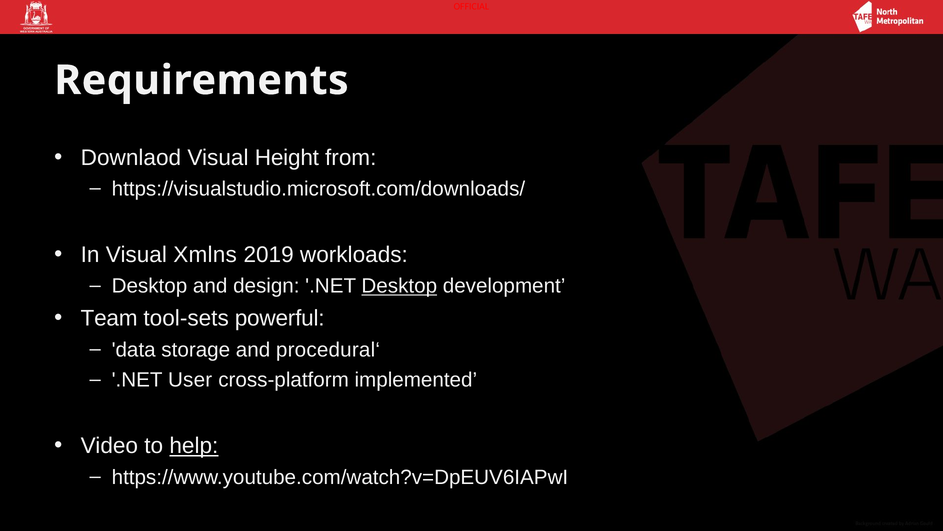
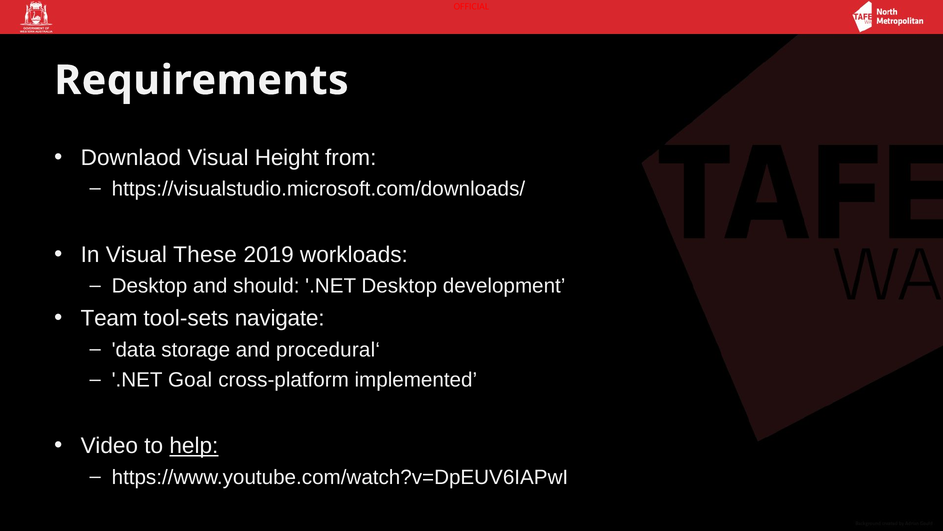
Xmlns: Xmlns -> These
design: design -> should
Desktop at (399, 286) underline: present -> none
powerful: powerful -> navigate
User: User -> Goal
